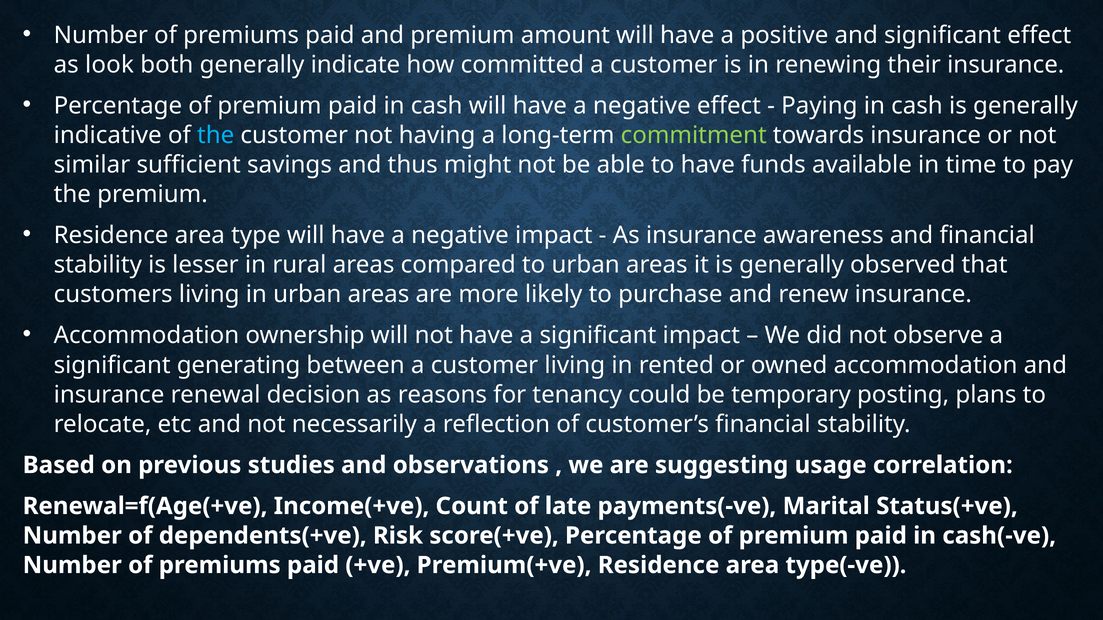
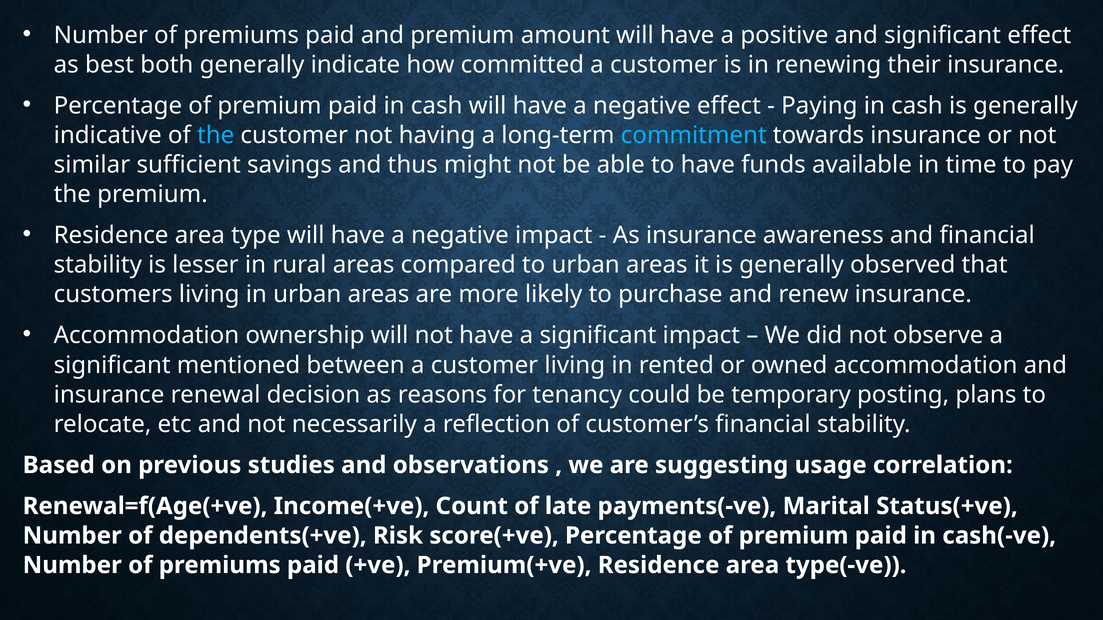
look: look -> best
commitment colour: light green -> light blue
generating: generating -> mentioned
